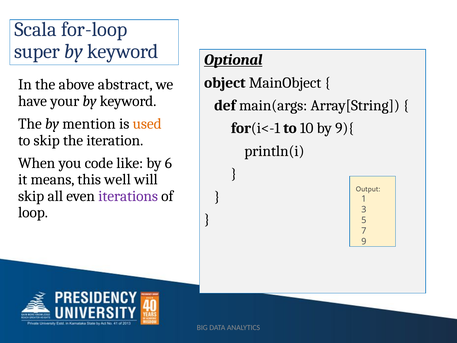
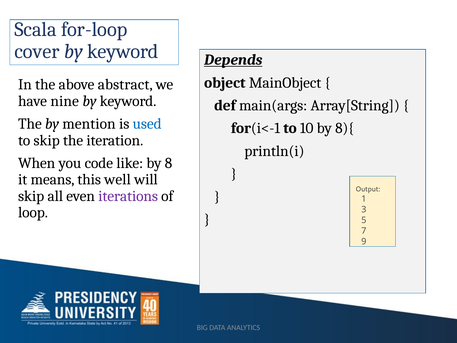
super: super -> cover
Optional: Optional -> Depends
your: your -> nine
used colour: orange -> blue
9){: 9){ -> 8){
6: 6 -> 8
